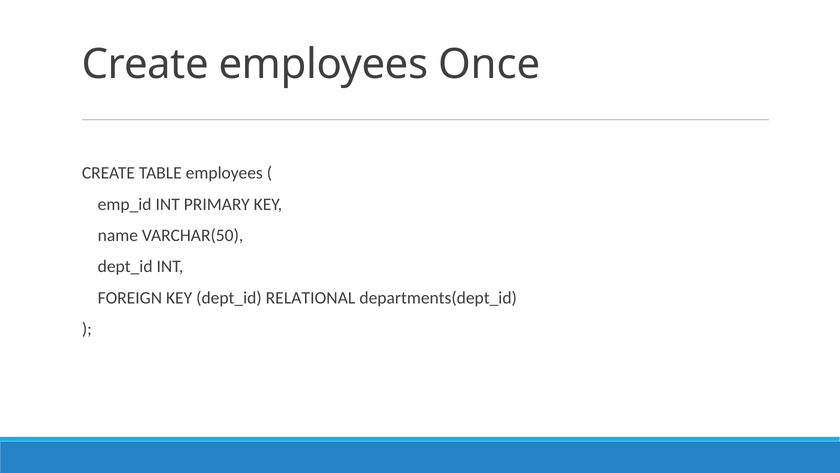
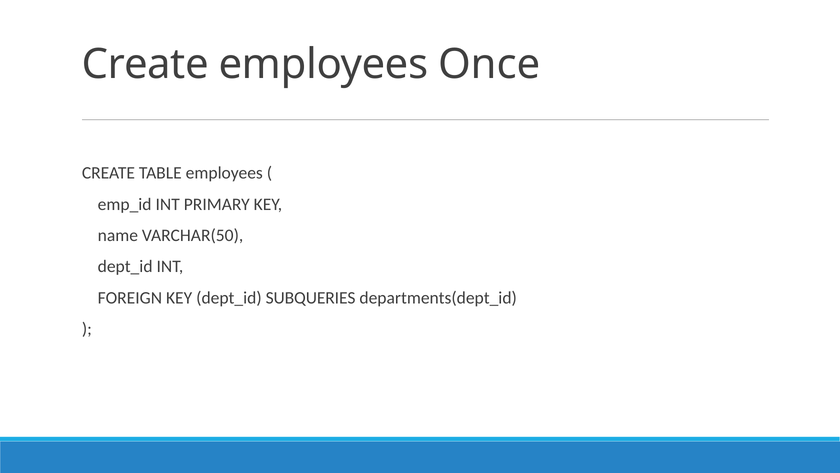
RELATIONAL: RELATIONAL -> SUBQUERIES
